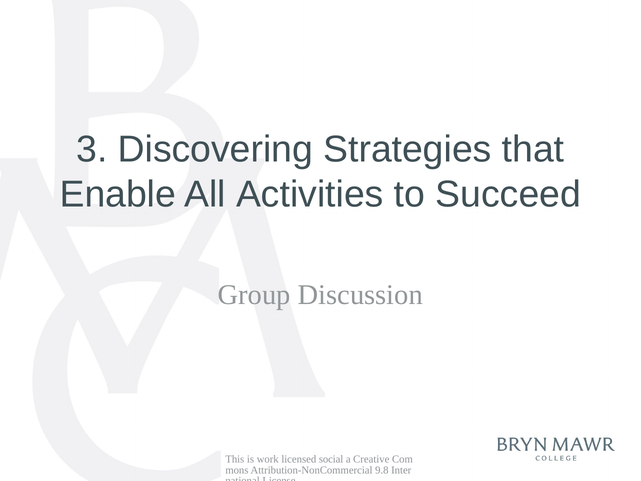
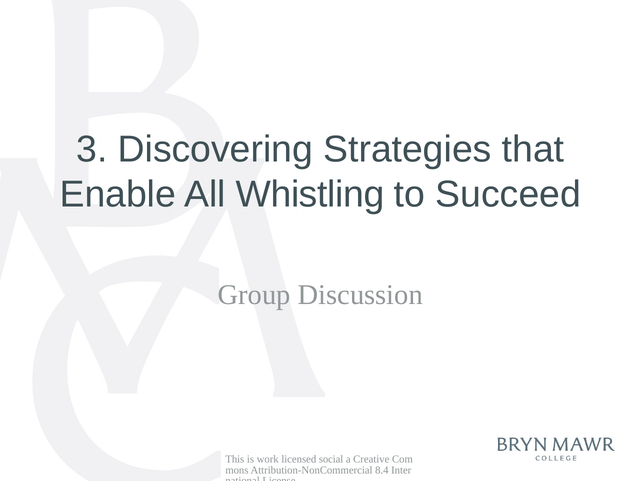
Activities: Activities -> Whistling
9.8: 9.8 -> 8.4
